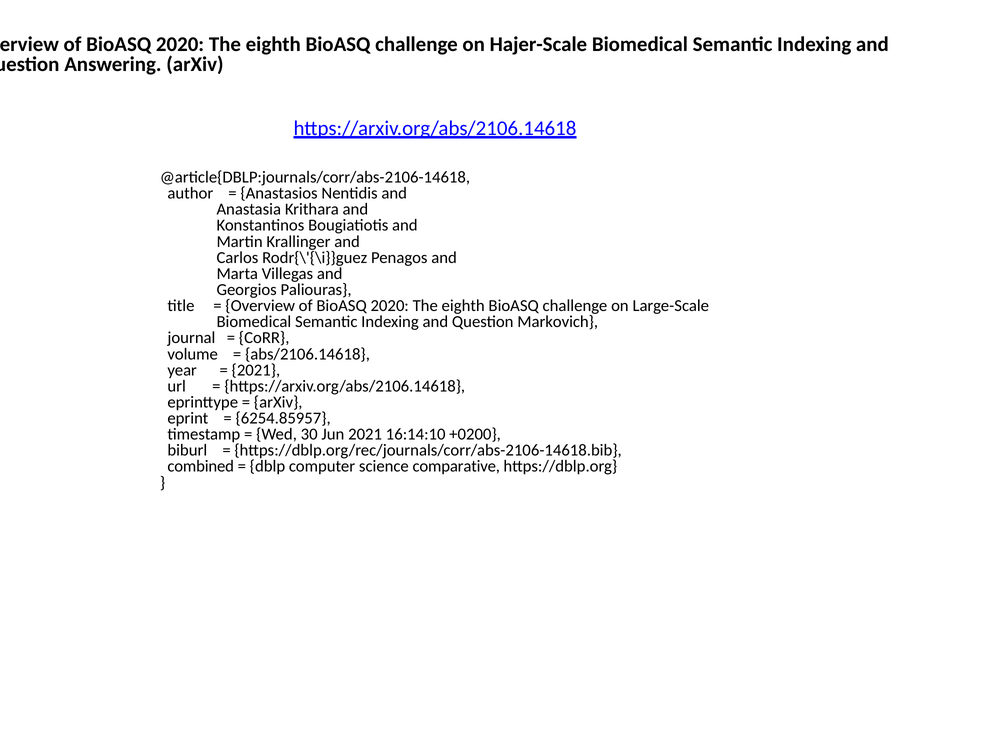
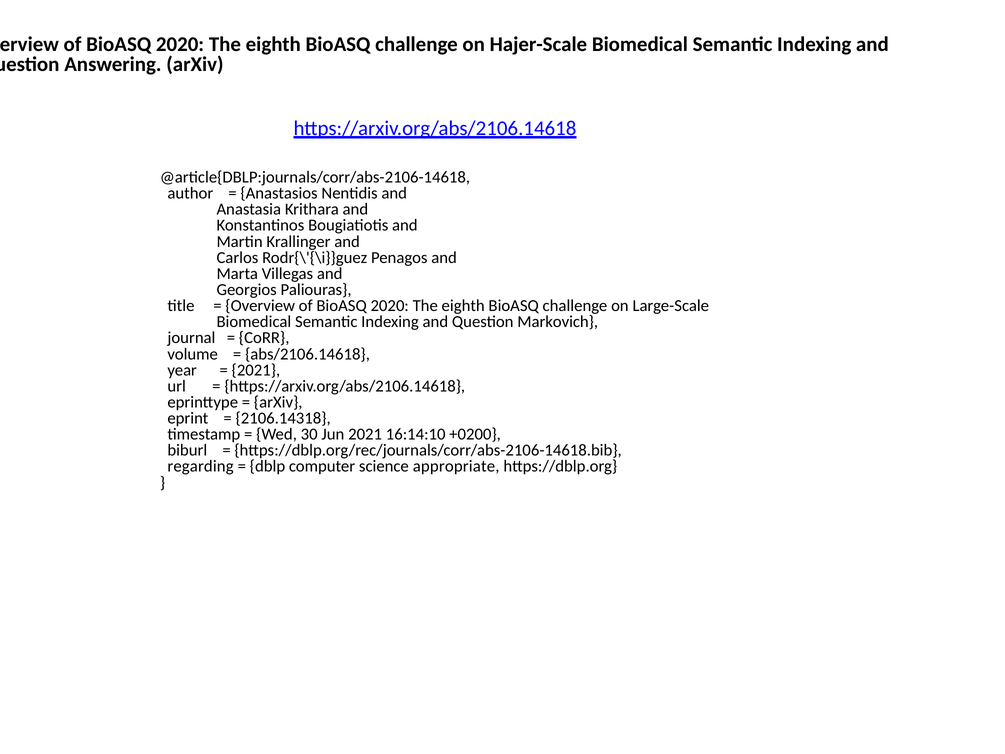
6254.85957: 6254.85957 -> 2106.14318
combined: combined -> regarding
comparative: comparative -> appropriate
